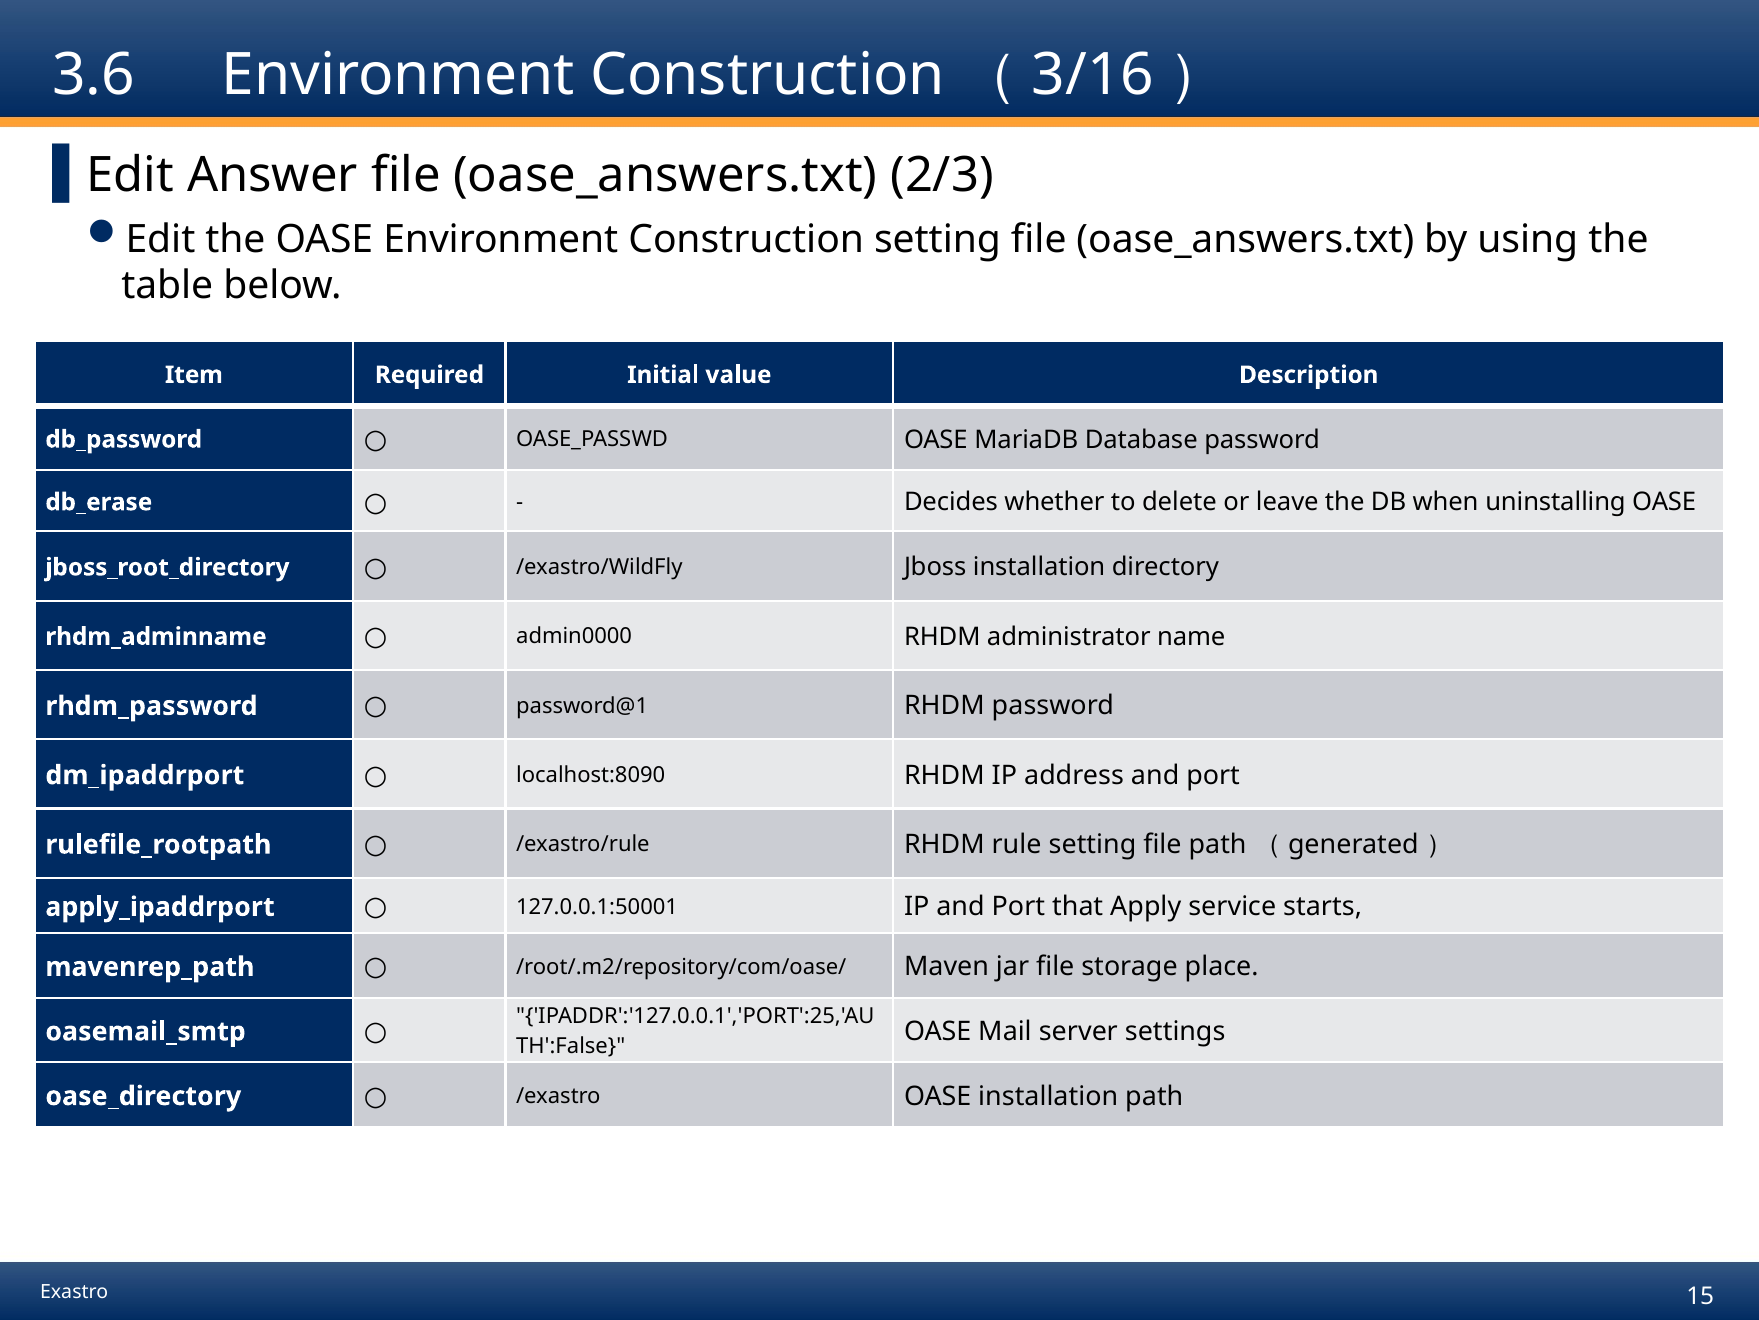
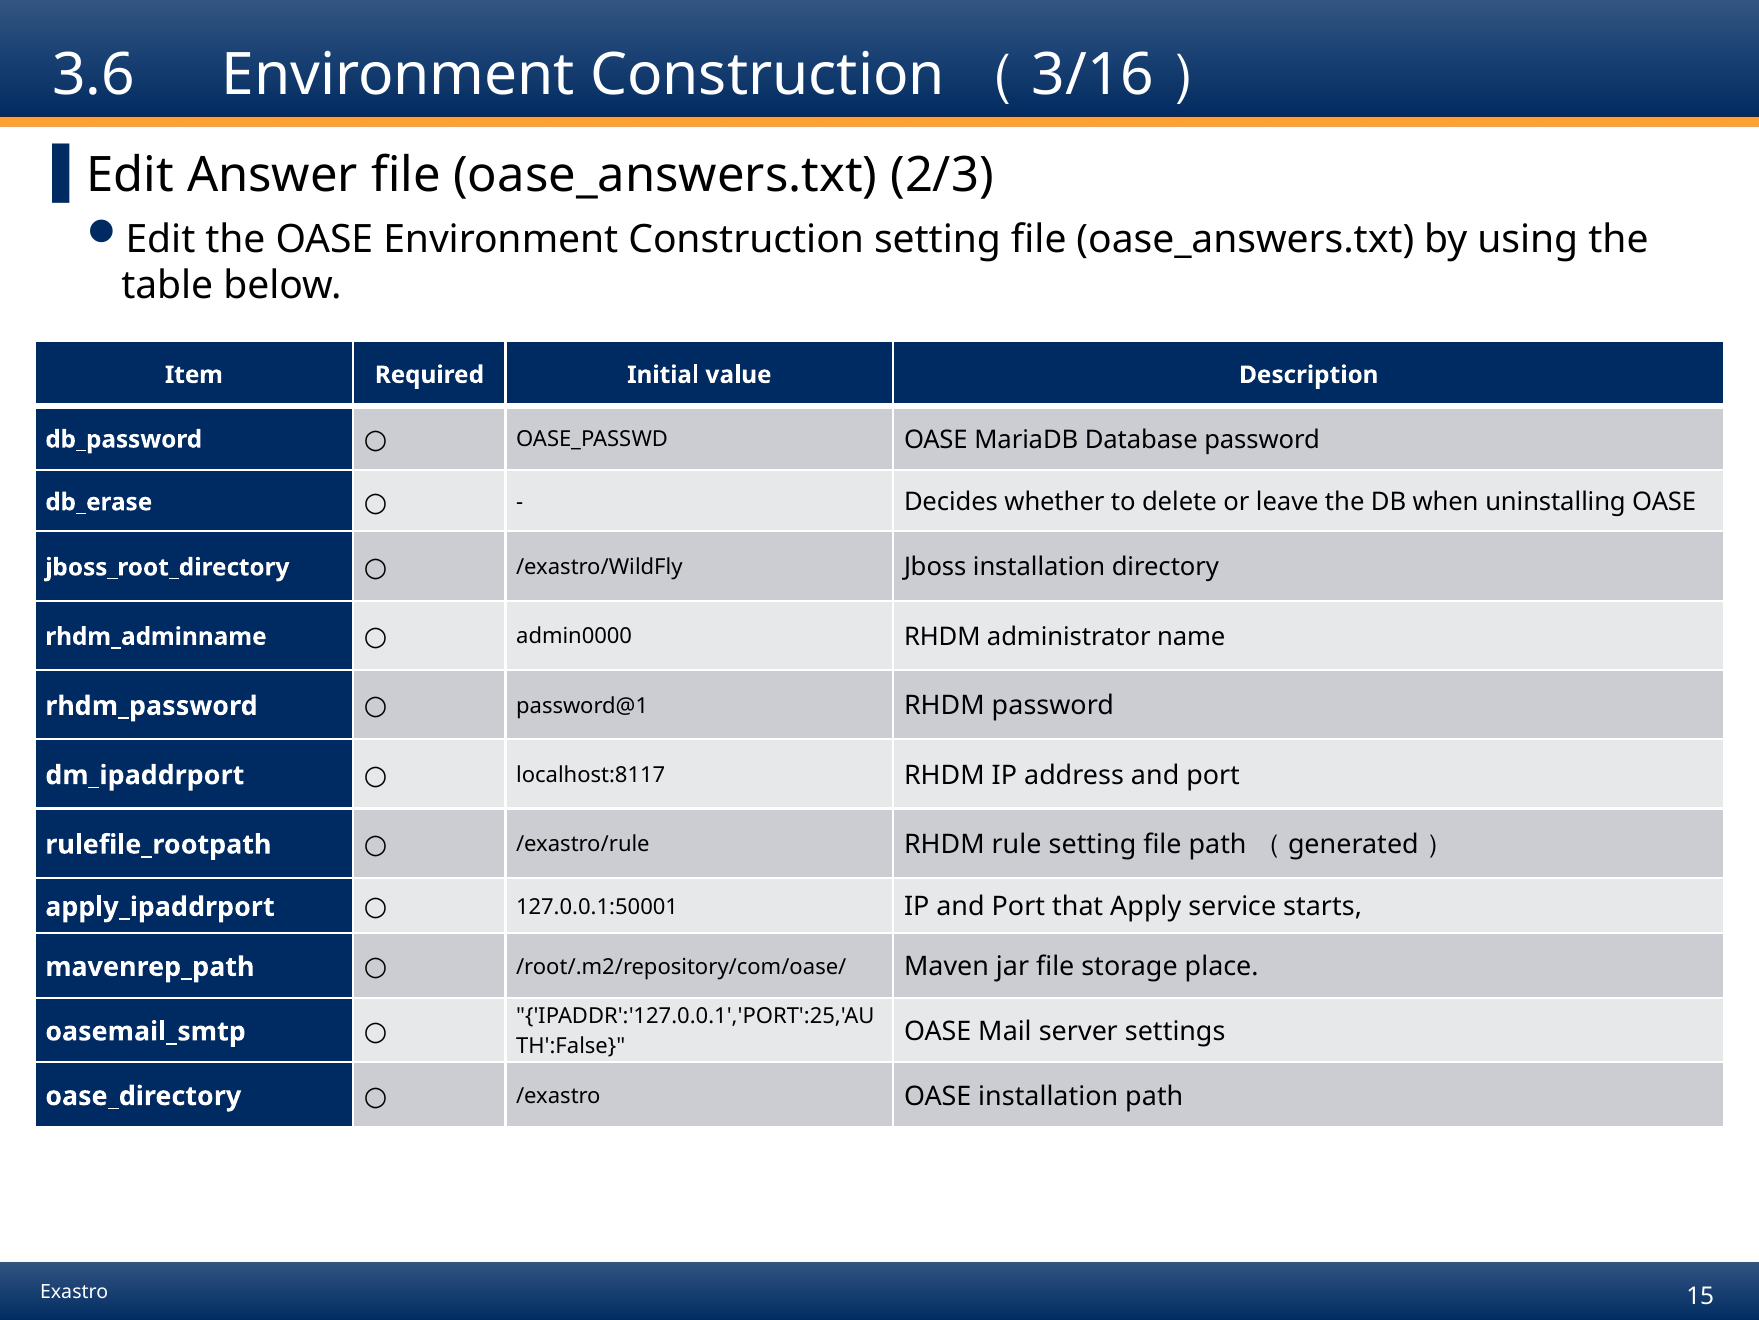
localhost:8090: localhost:8090 -> localhost:8117
